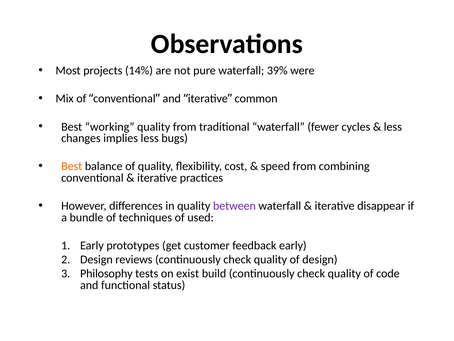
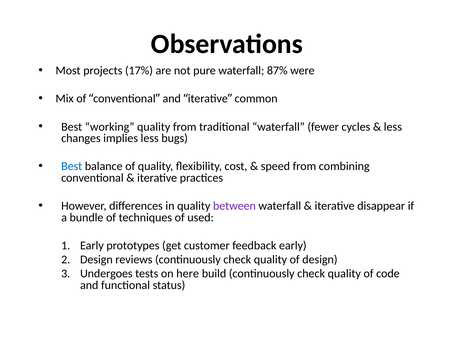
14%: 14% -> 17%
39%: 39% -> 87%
Best at (72, 166) colour: orange -> blue
Philosophy: Philosophy -> Undergoes
exist: exist -> here
